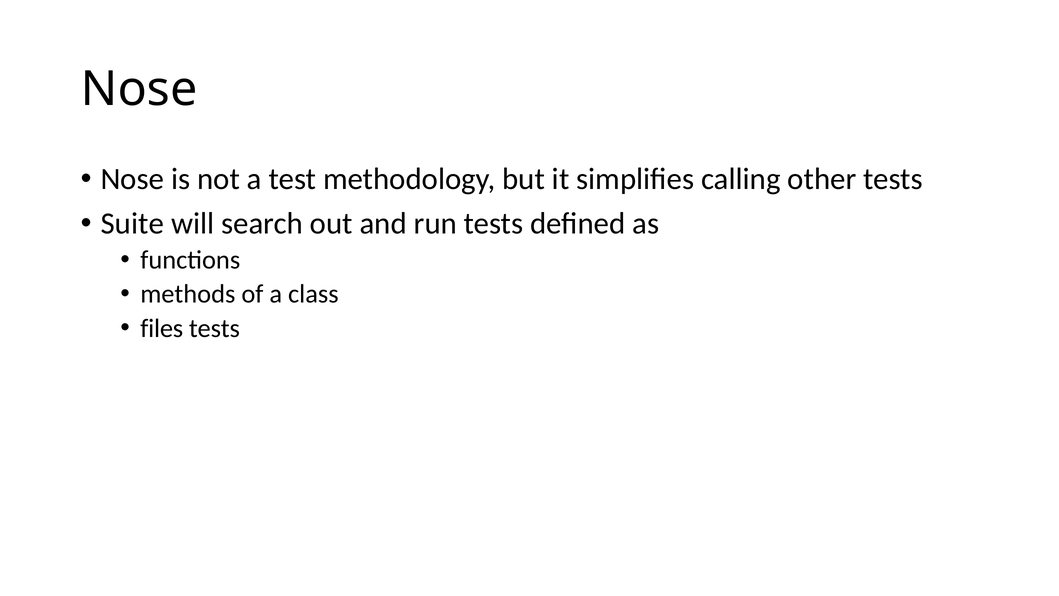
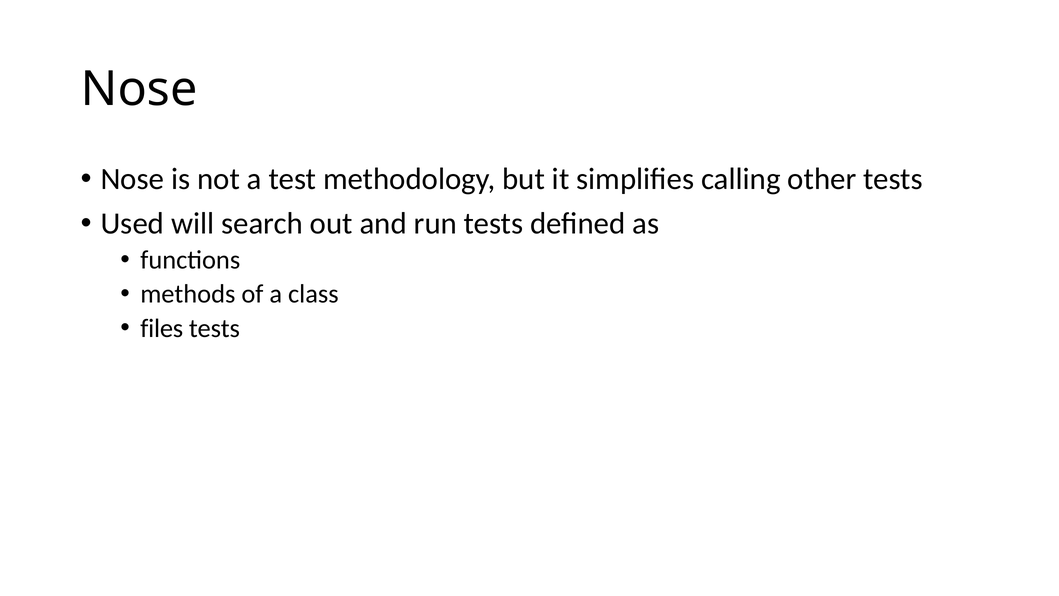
Suite: Suite -> Used
